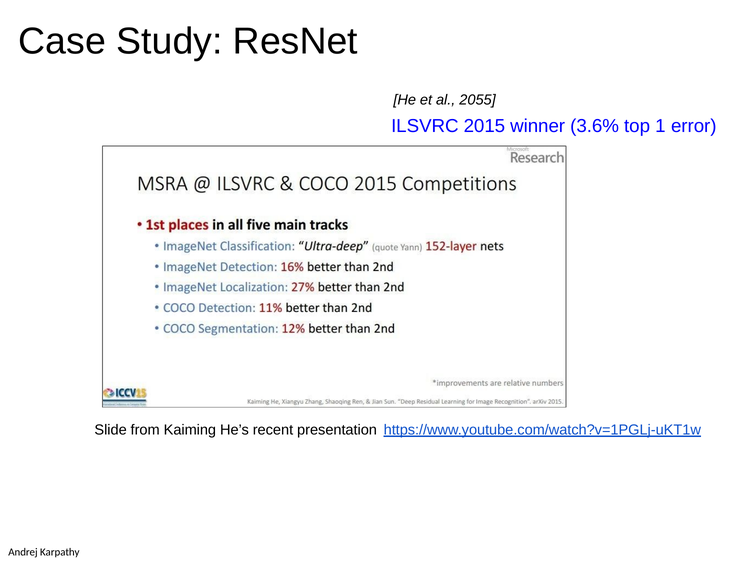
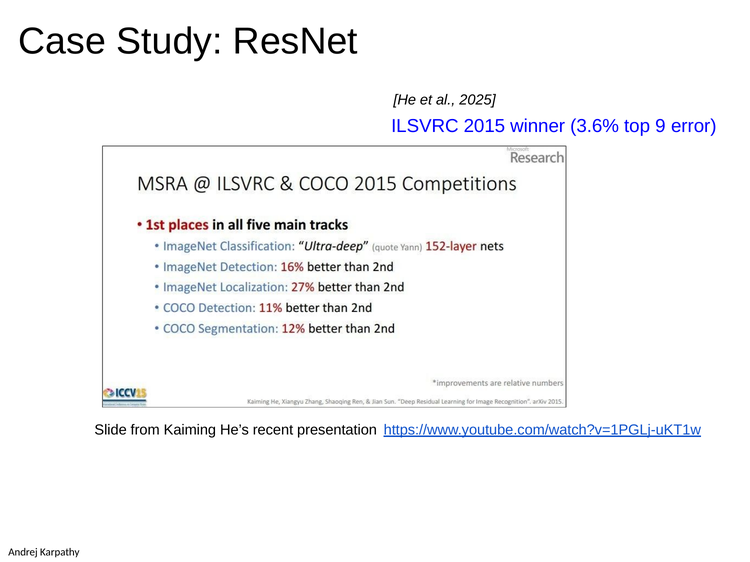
2055: 2055 -> 2025
1: 1 -> 9
